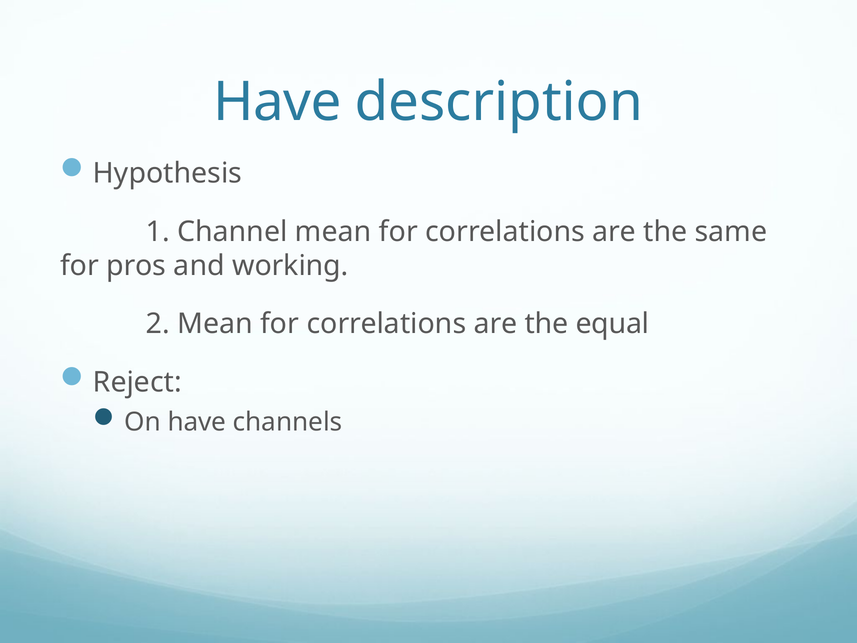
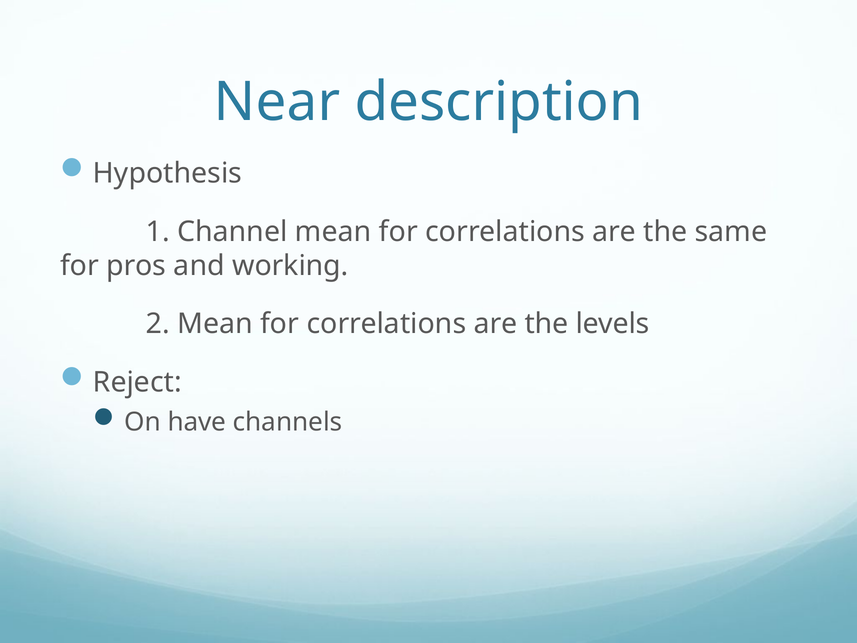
Have at (277, 102): Have -> Near
equal: equal -> levels
